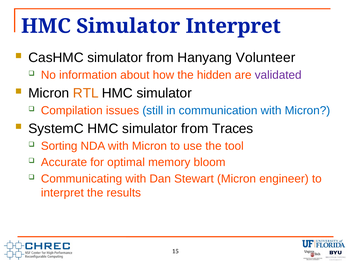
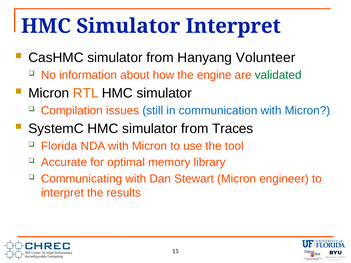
hidden: hidden -> engine
validated colour: purple -> green
Sorting: Sorting -> Florida
bloom: bloom -> library
